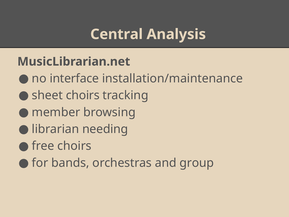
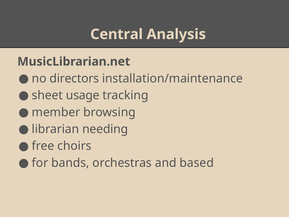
interface: interface -> directors
sheet choirs: choirs -> usage
group: group -> based
